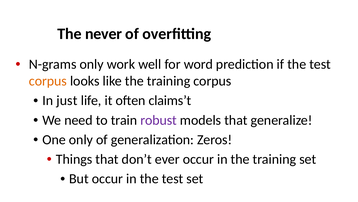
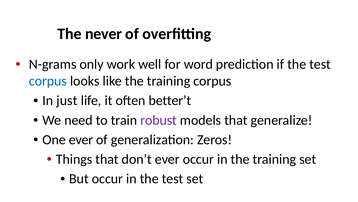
corpus at (48, 81) colour: orange -> blue
claims’t: claims’t -> better’t
One only: only -> ever
